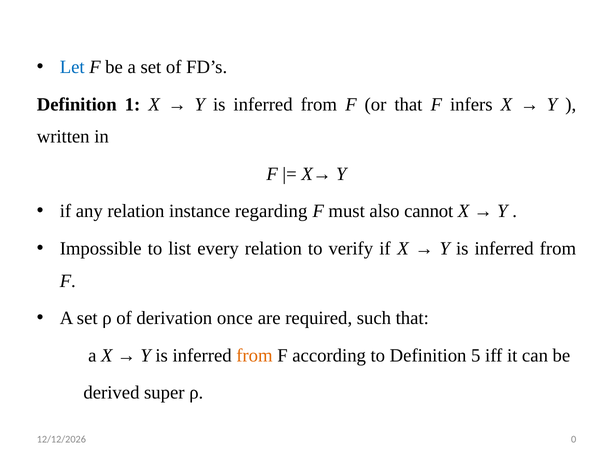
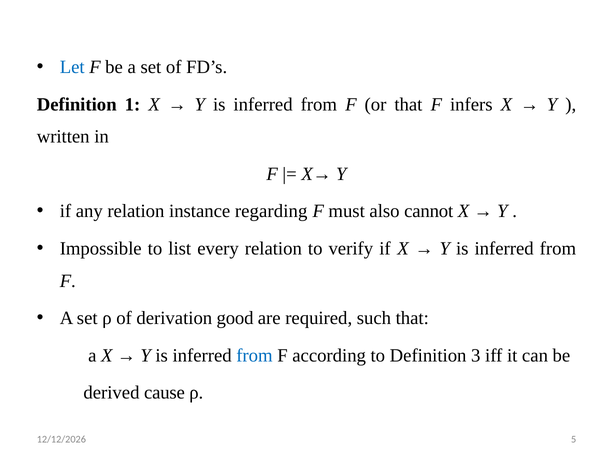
once: once -> good
from at (254, 355) colour: orange -> blue
5: 5 -> 3
super: super -> cause
0: 0 -> 5
